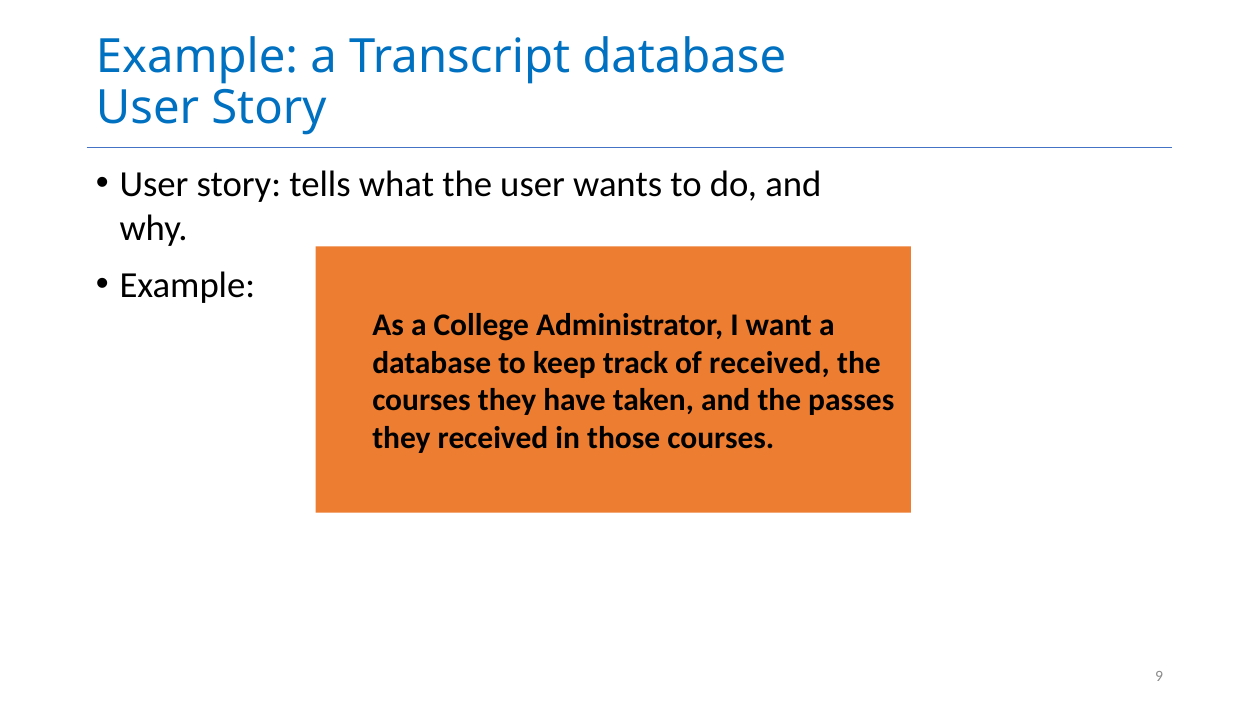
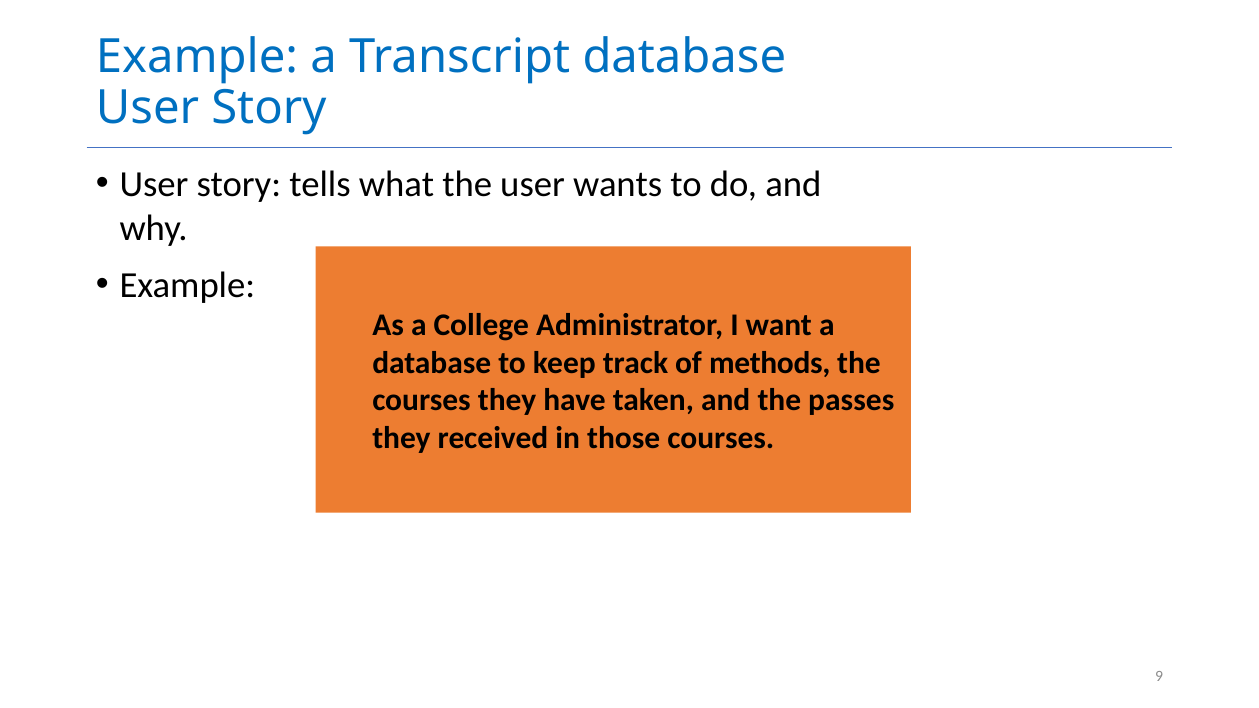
of received: received -> methods
